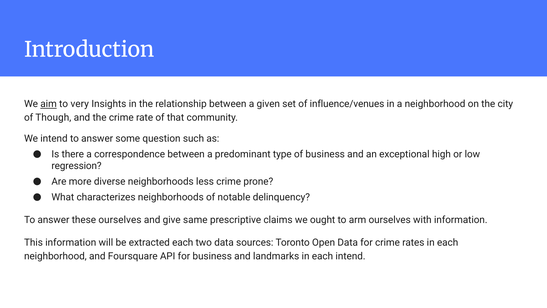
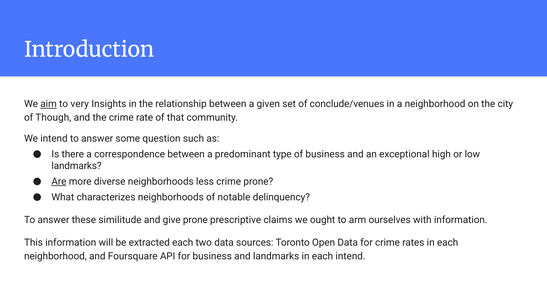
influence/venues: influence/venues -> conclude/venues
regression at (77, 166): regression -> landmarks
Are underline: none -> present
these ourselves: ourselves -> similitude
give same: same -> prone
